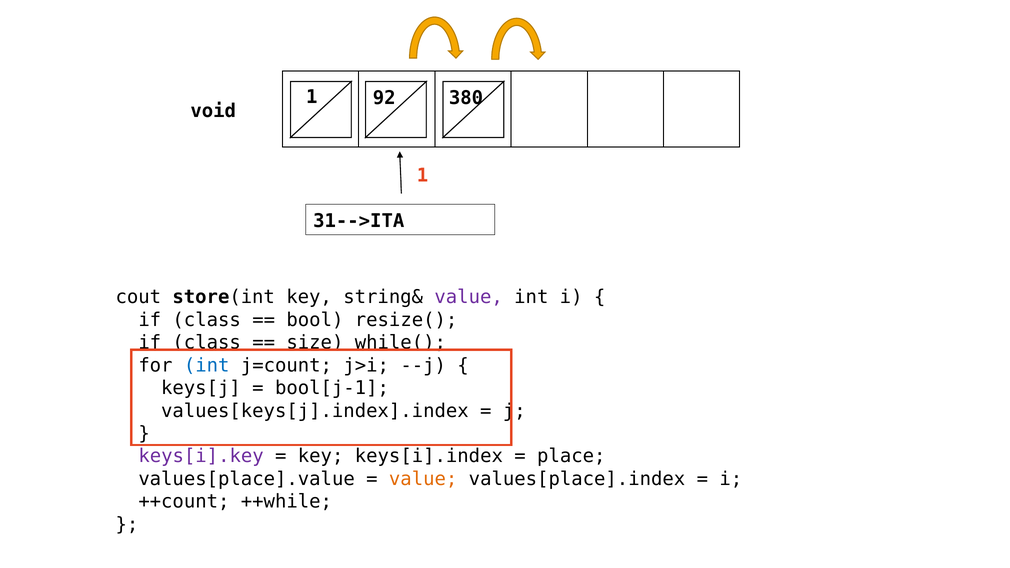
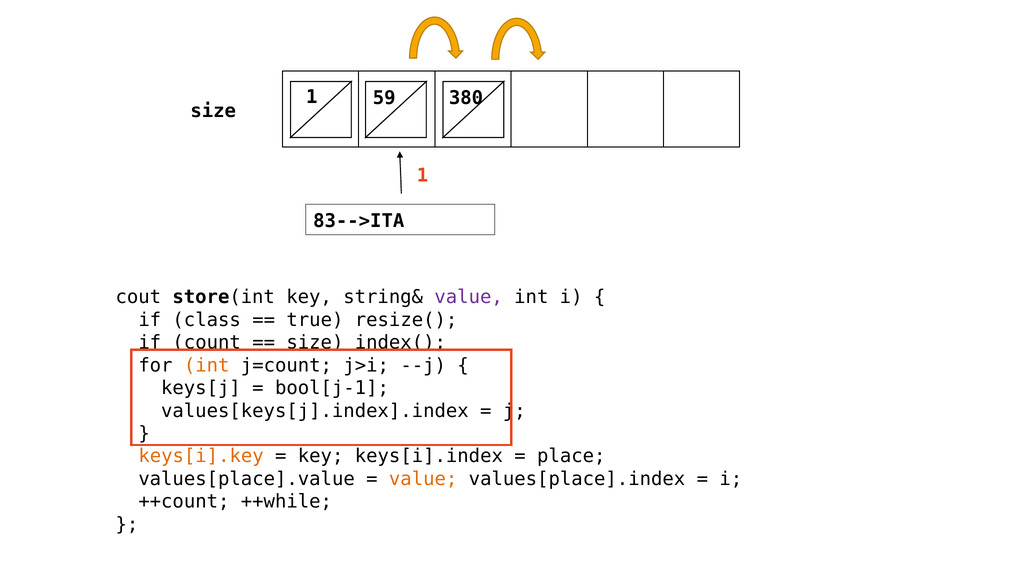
92: 92 -> 59
void at (213, 111): void -> size
31-->ITA: 31-->ITA -> 83-->ITA
bool: bool -> true
class at (207, 343): class -> count
while(: while( -> index(
int at (207, 365) colour: blue -> orange
keys[i].key colour: purple -> orange
